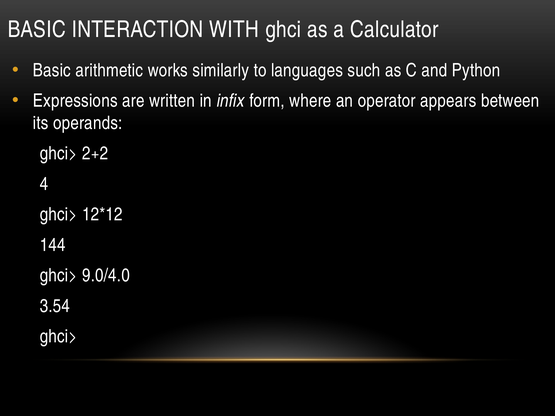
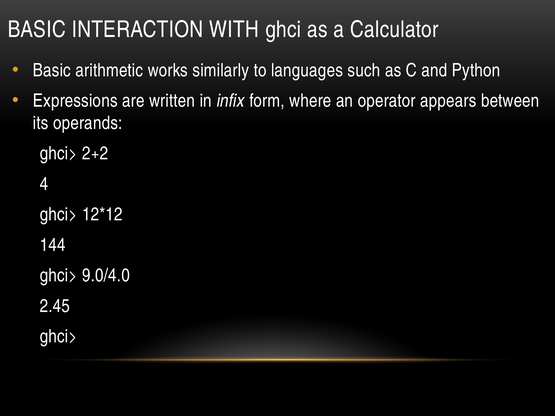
3.54: 3.54 -> 2.45
